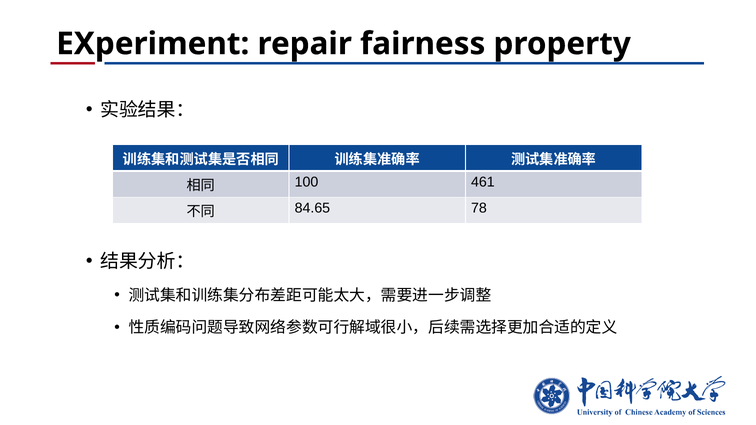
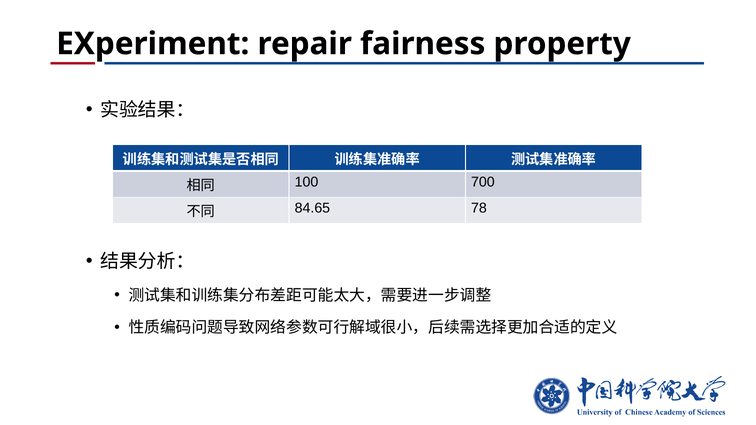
461: 461 -> 700
